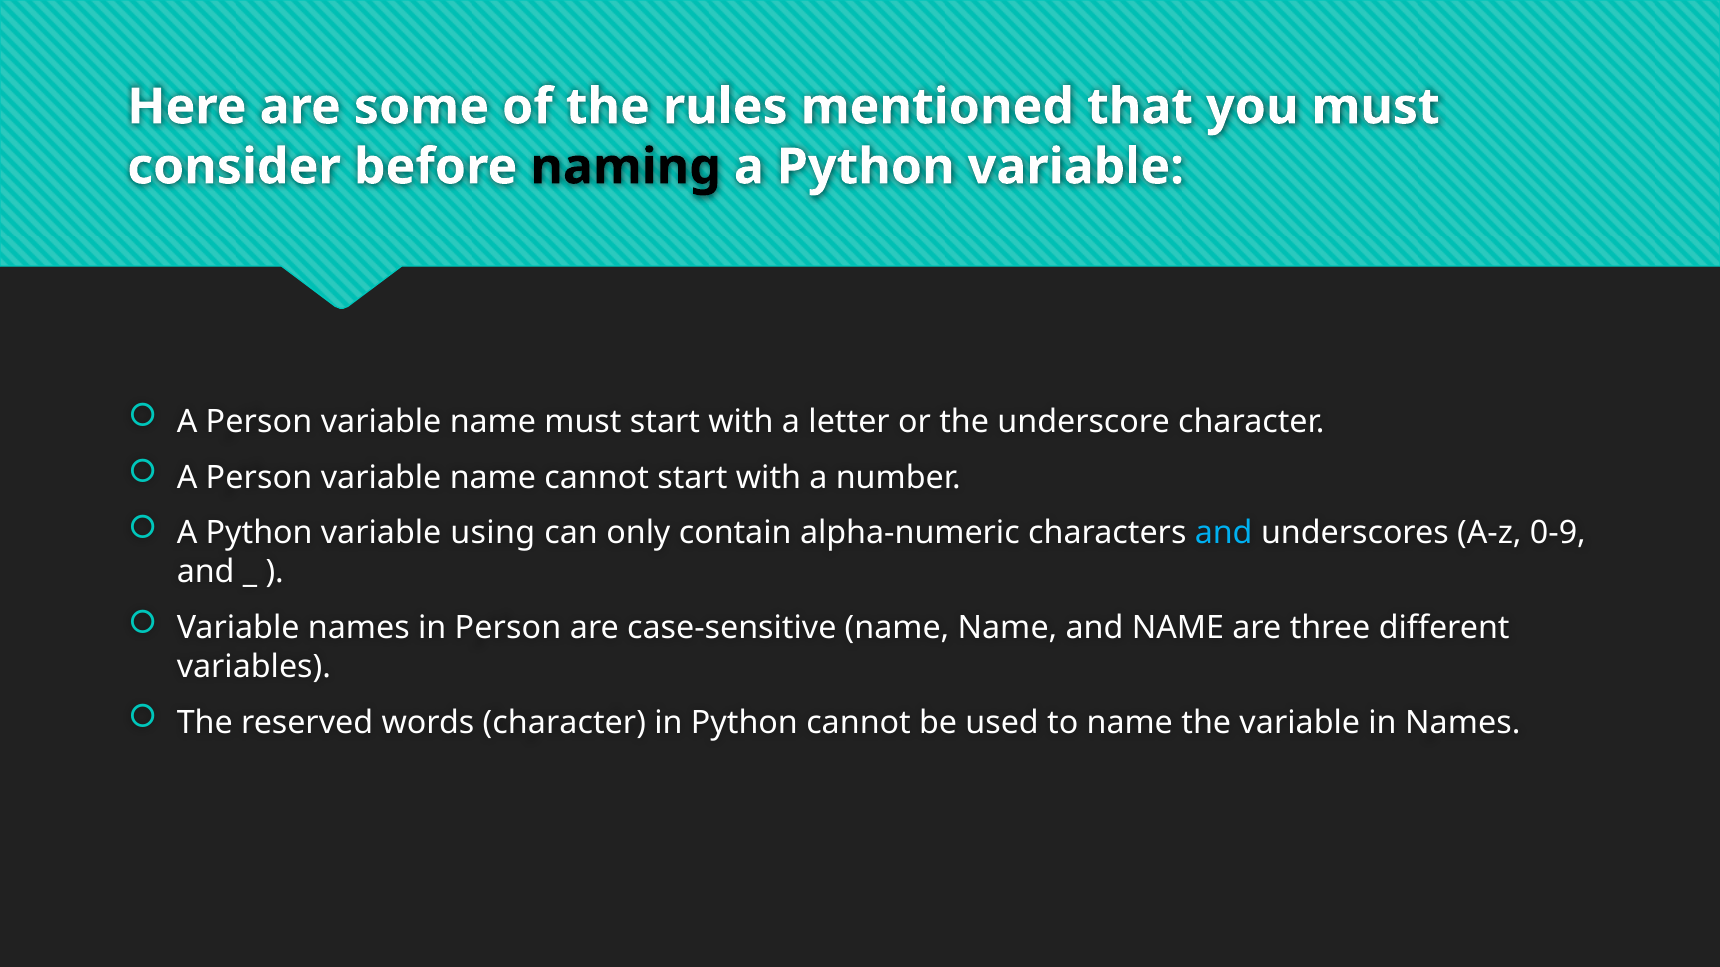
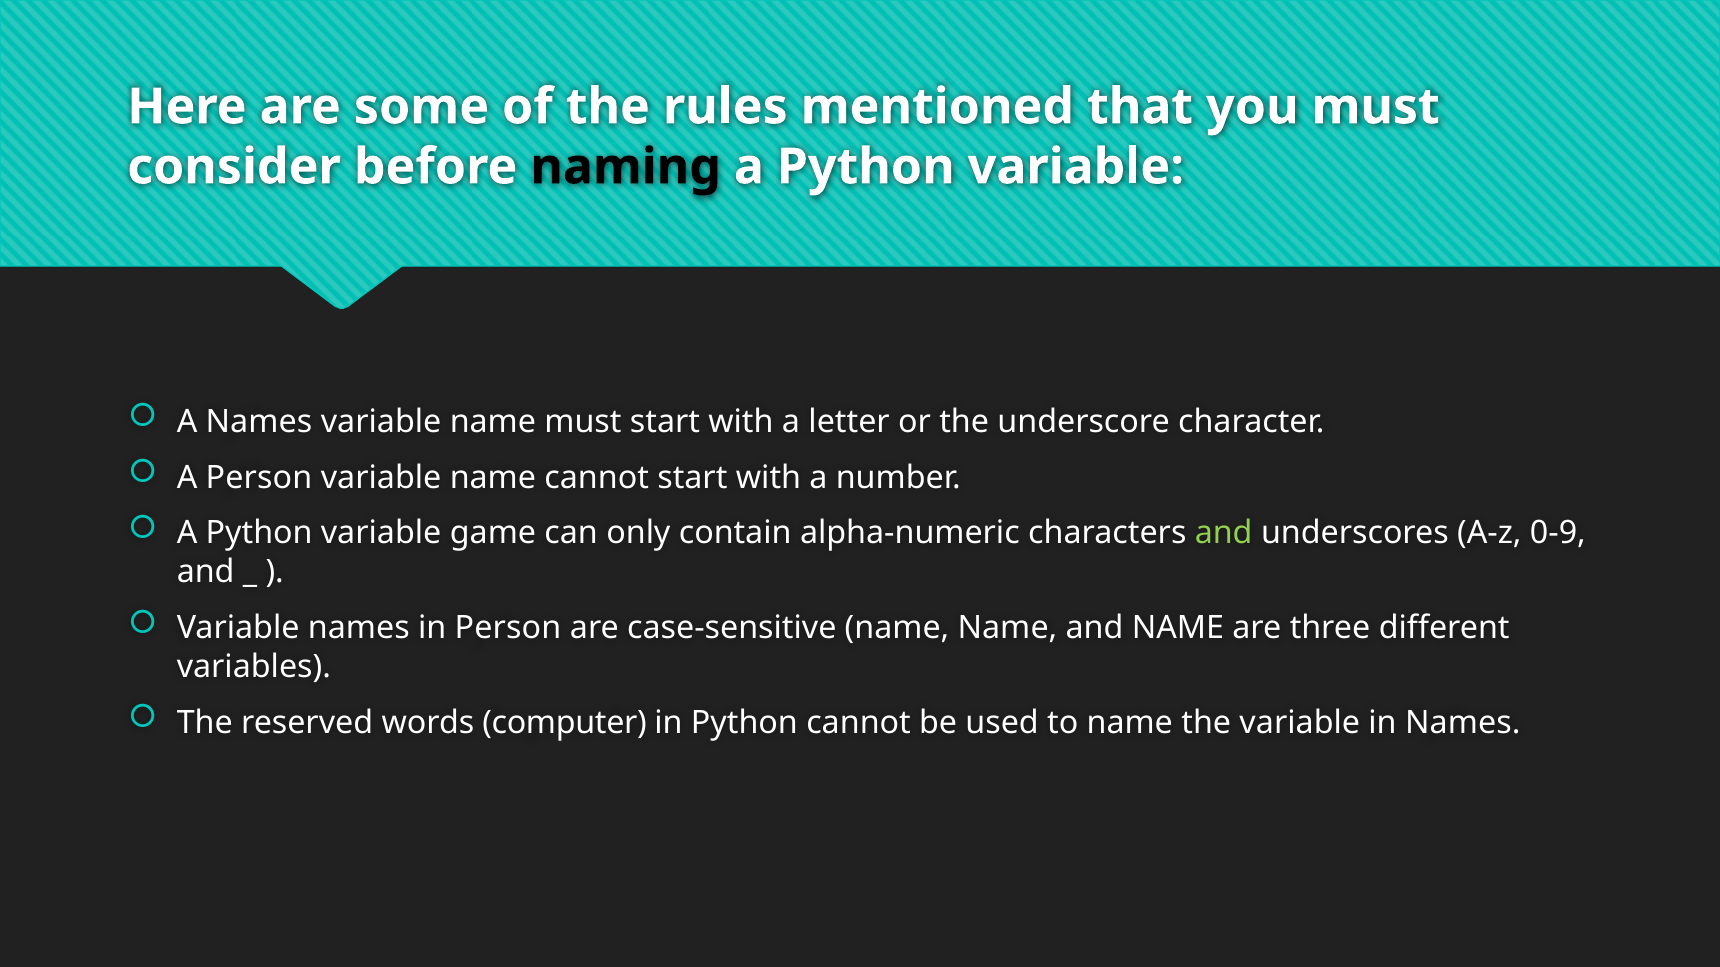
Person at (259, 422): Person -> Names
using: using -> game
and at (1224, 534) colour: light blue -> light green
words character: character -> computer
